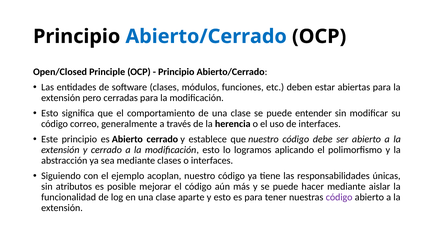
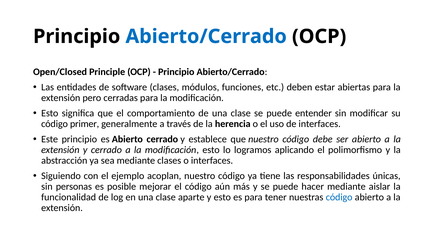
correo: correo -> primer
atributos: atributos -> personas
código at (339, 197) colour: purple -> blue
